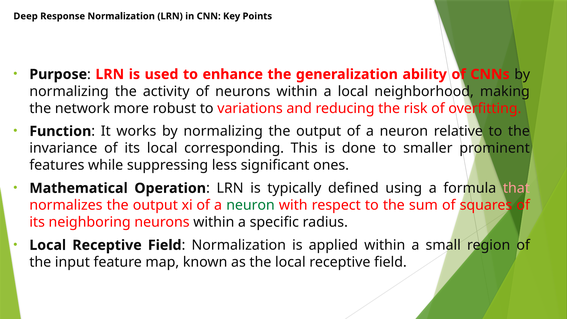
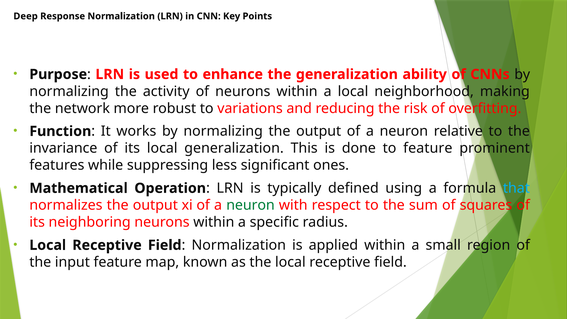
local corresponding: corresponding -> generalization
to smaller: smaller -> feature
that colour: pink -> light blue
